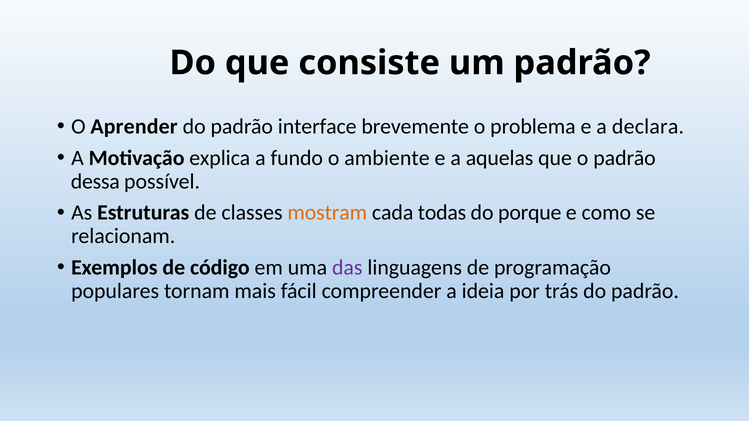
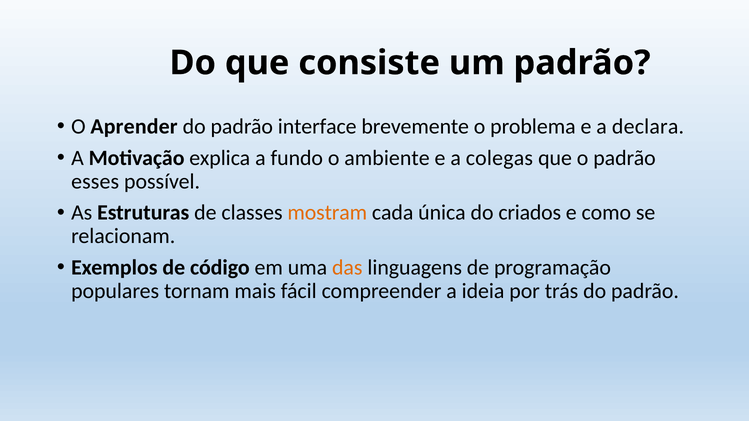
aquelas: aquelas -> colegas
dessa: dessa -> esses
todas: todas -> única
porque: porque -> criados
das colour: purple -> orange
